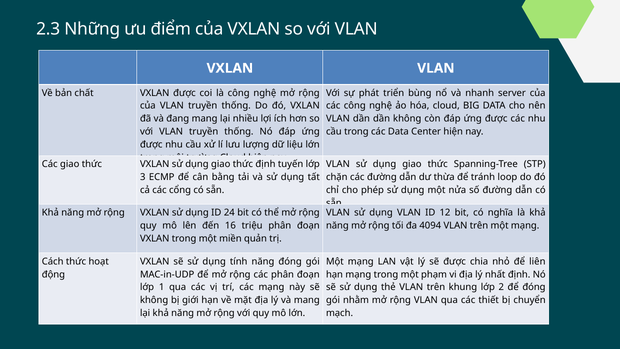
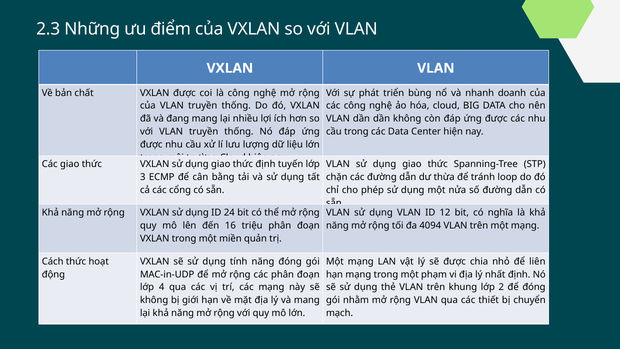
server: server -> doanh
1: 1 -> 4
